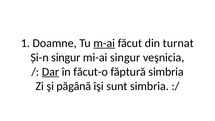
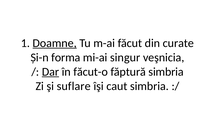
Doamne underline: none -> present
m-ai underline: present -> none
turnat: turnat -> curate
Și-n singur: singur -> forma
păgână: păgână -> suflare
sunt: sunt -> caut
